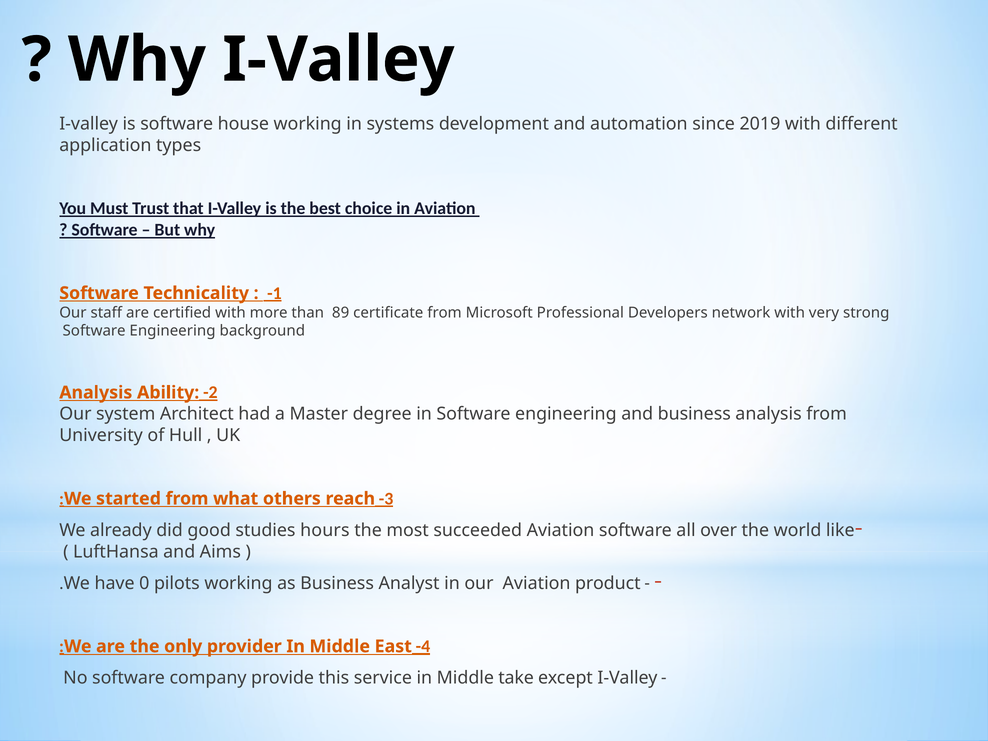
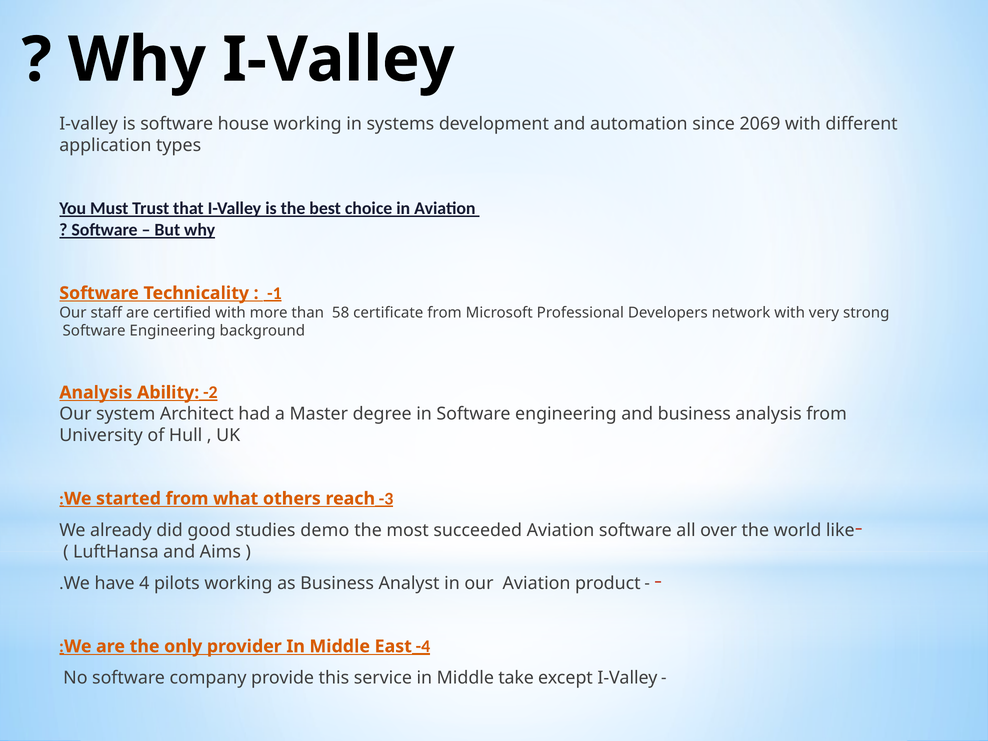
2019: 2019 -> 2069
89: 89 -> 58
hours: hours -> demo
have 0: 0 -> 4
